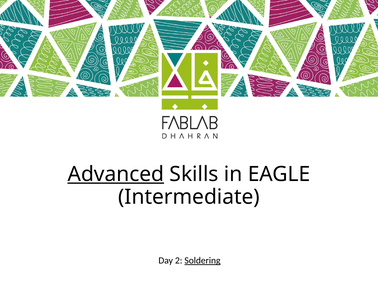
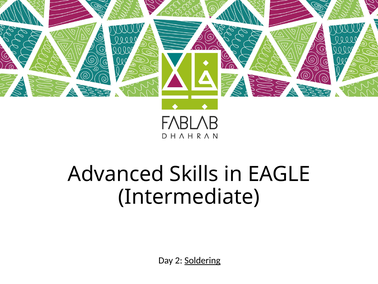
Advanced underline: present -> none
